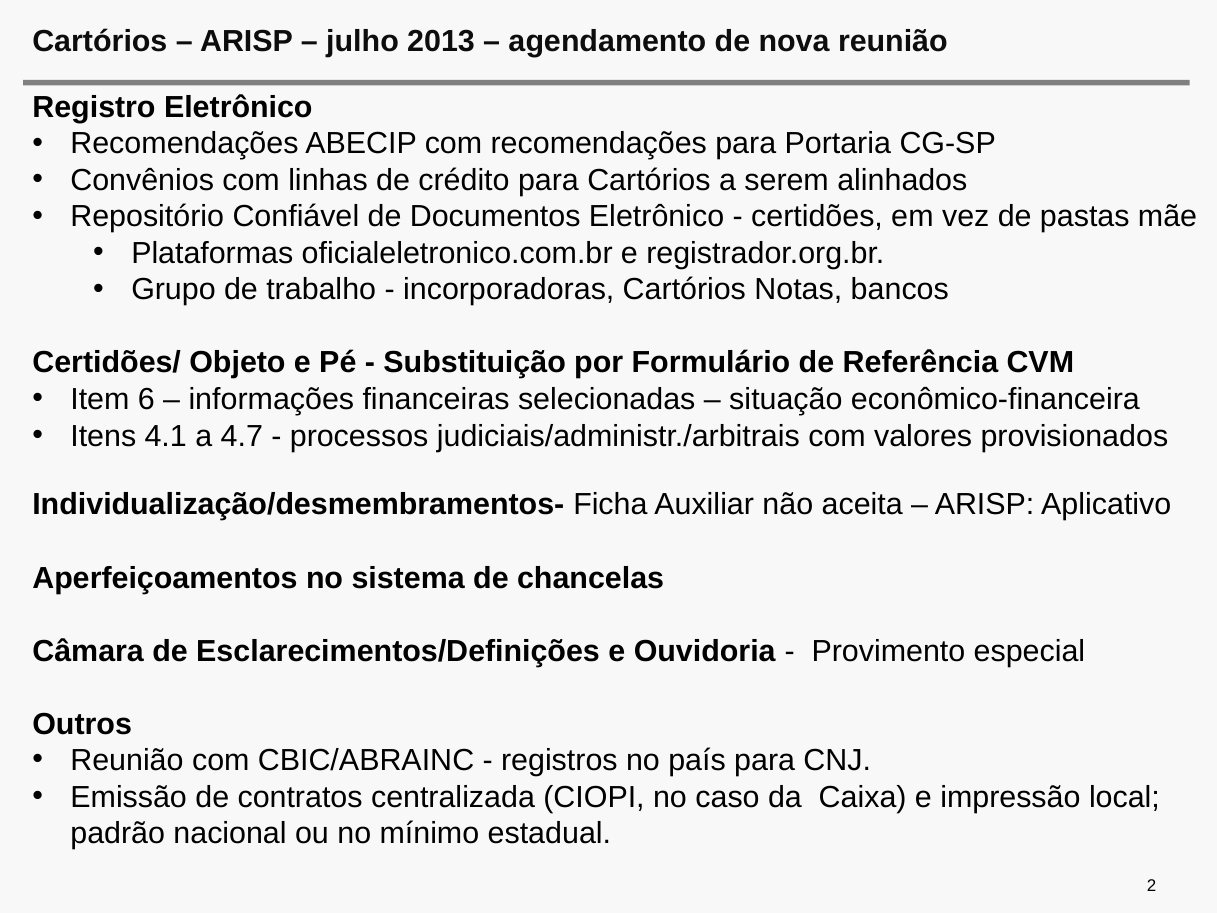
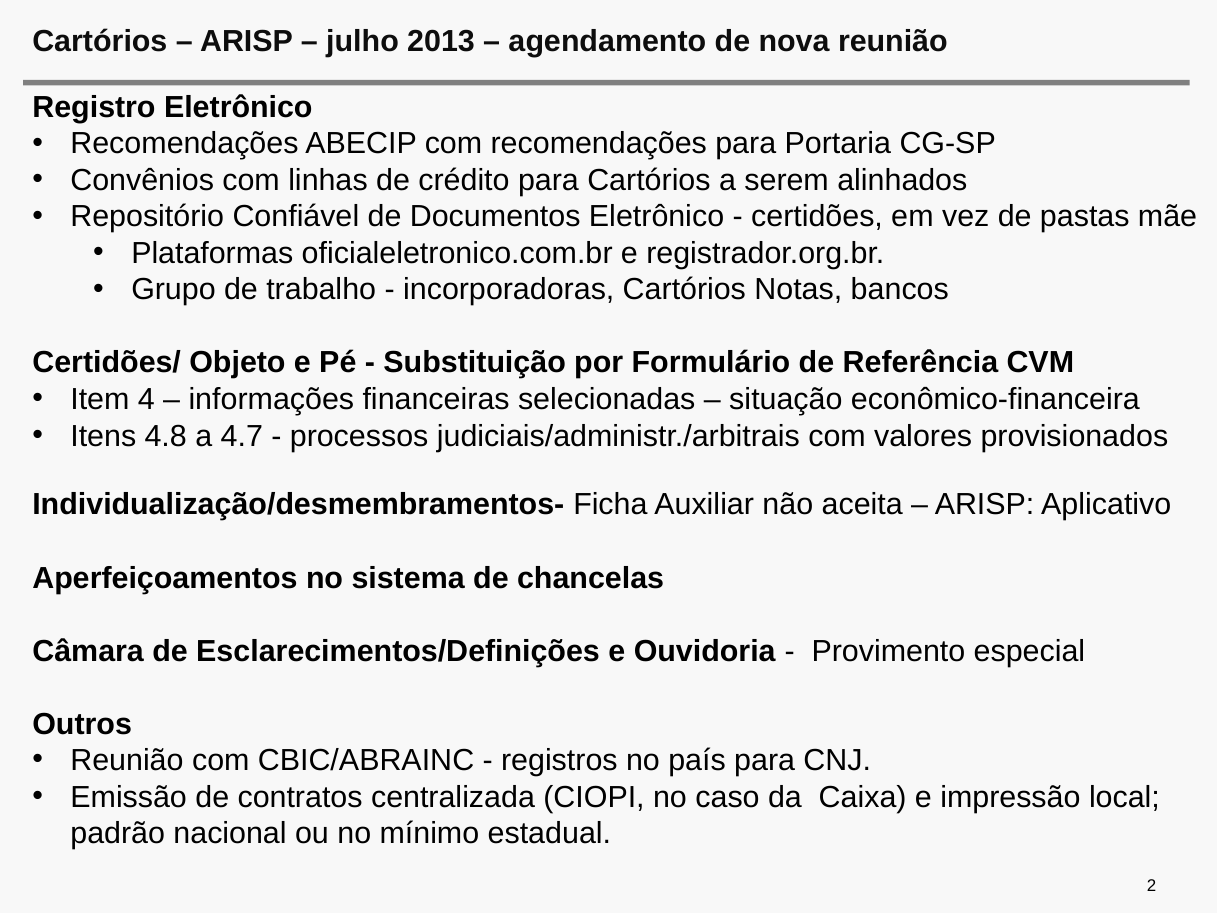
6: 6 -> 4
4.1: 4.1 -> 4.8
